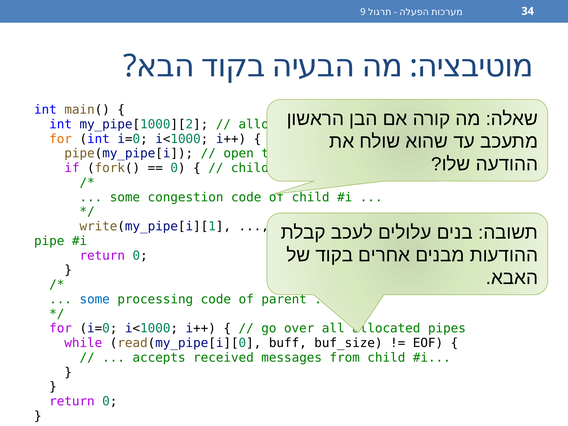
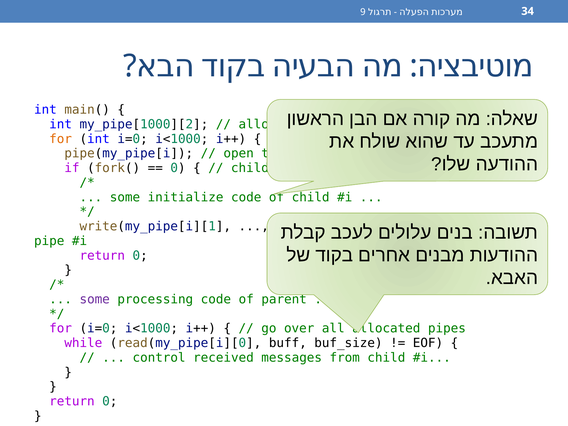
congestion: congestion -> initialize
some at (95, 299) colour: blue -> purple
accepts: accepts -> control
